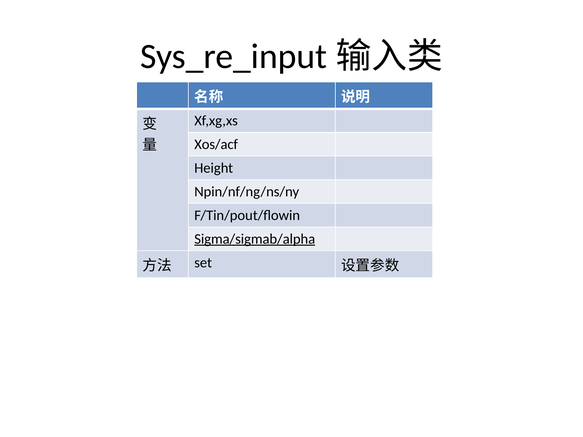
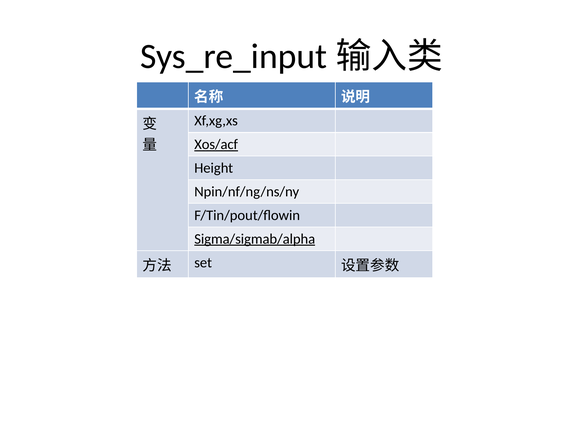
Xos/acf underline: none -> present
